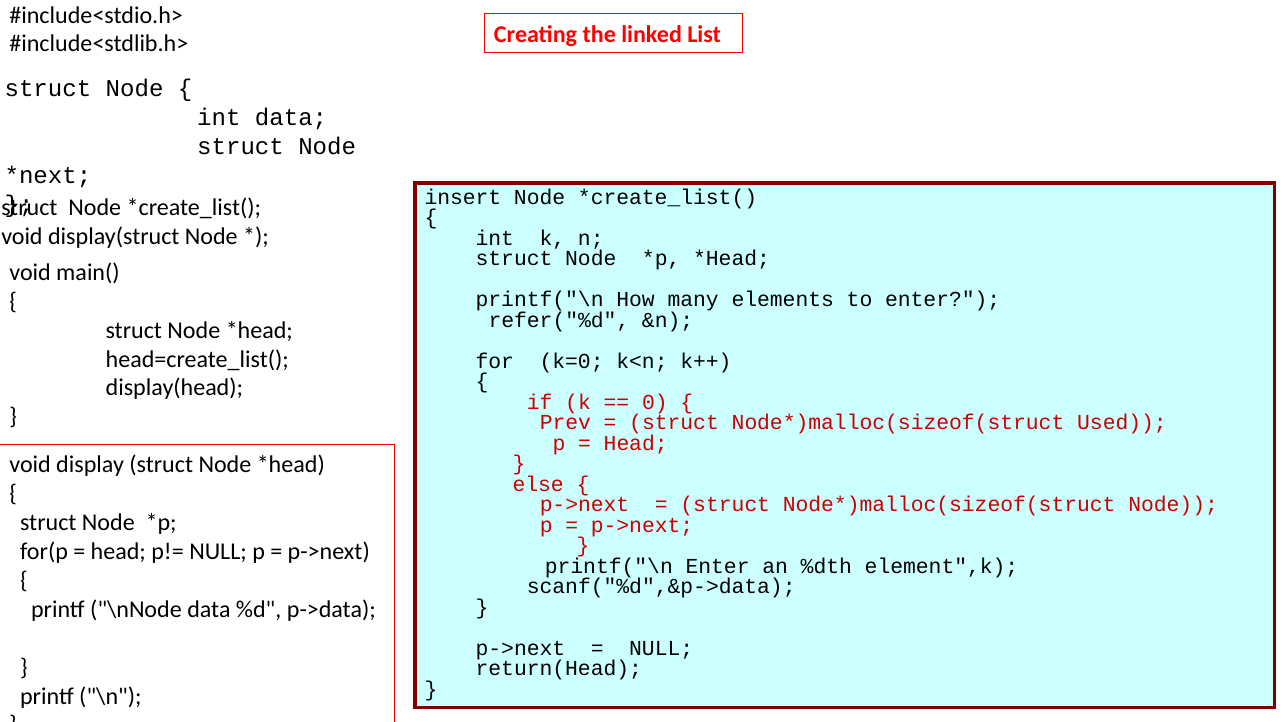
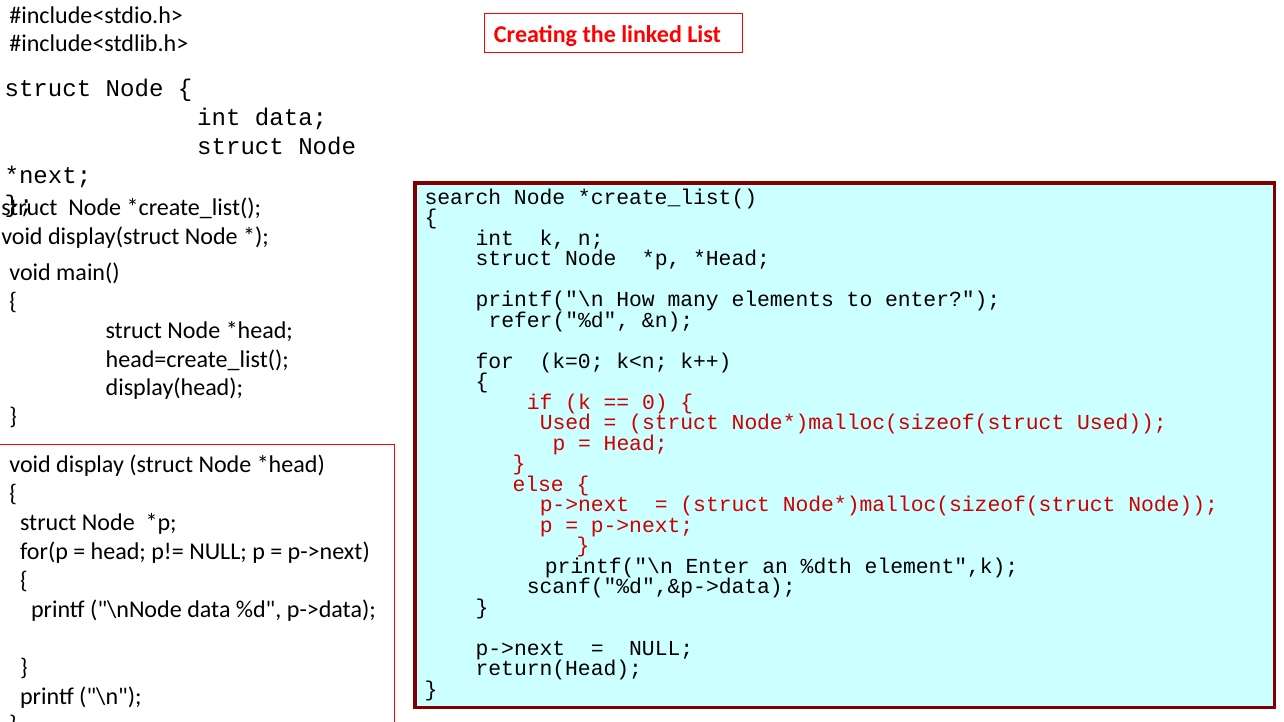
insert: insert -> search
Prev at (565, 423): Prev -> Used
